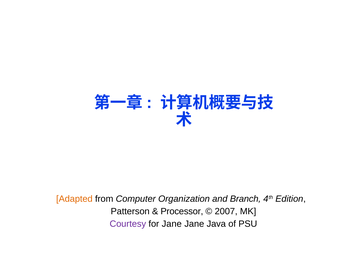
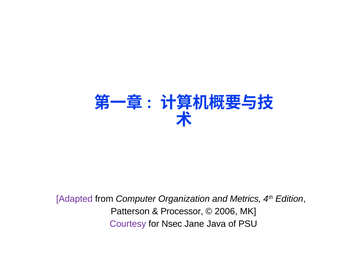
Adapted colour: orange -> purple
Branch: Branch -> Metrics
2007: 2007 -> 2006
for Jane: Jane -> Nsec
